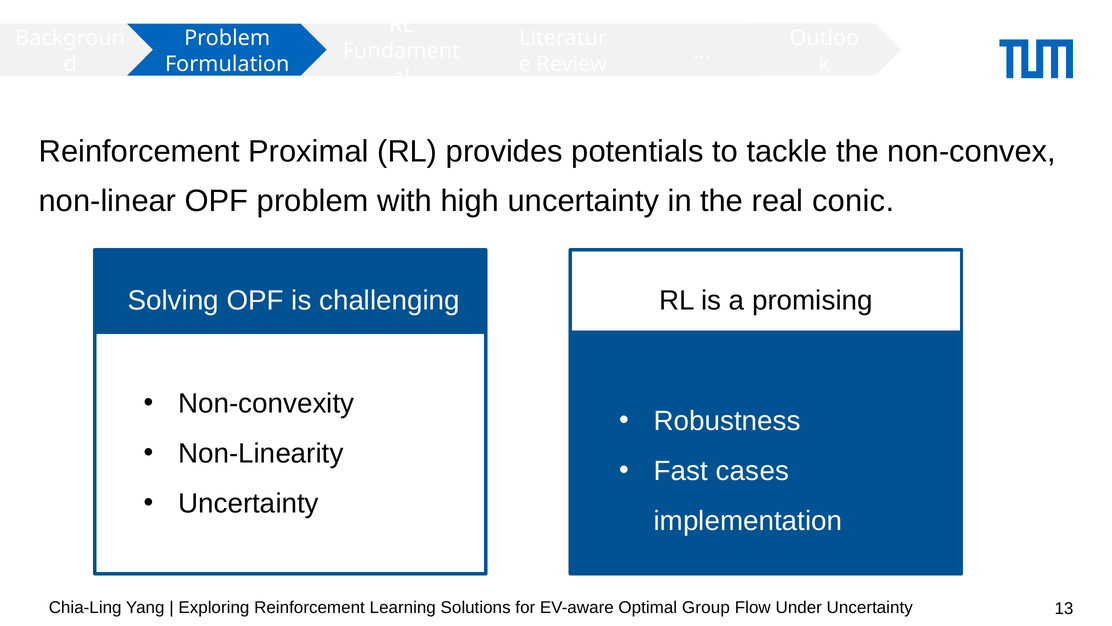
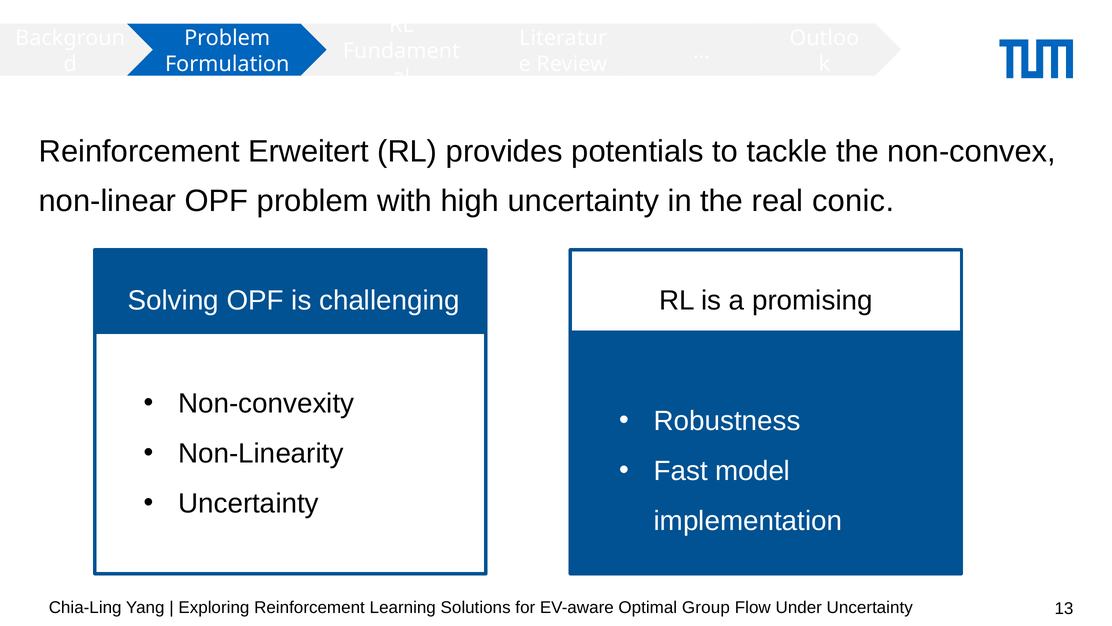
Proximal: Proximal -> Erweitert
cases: cases -> model
